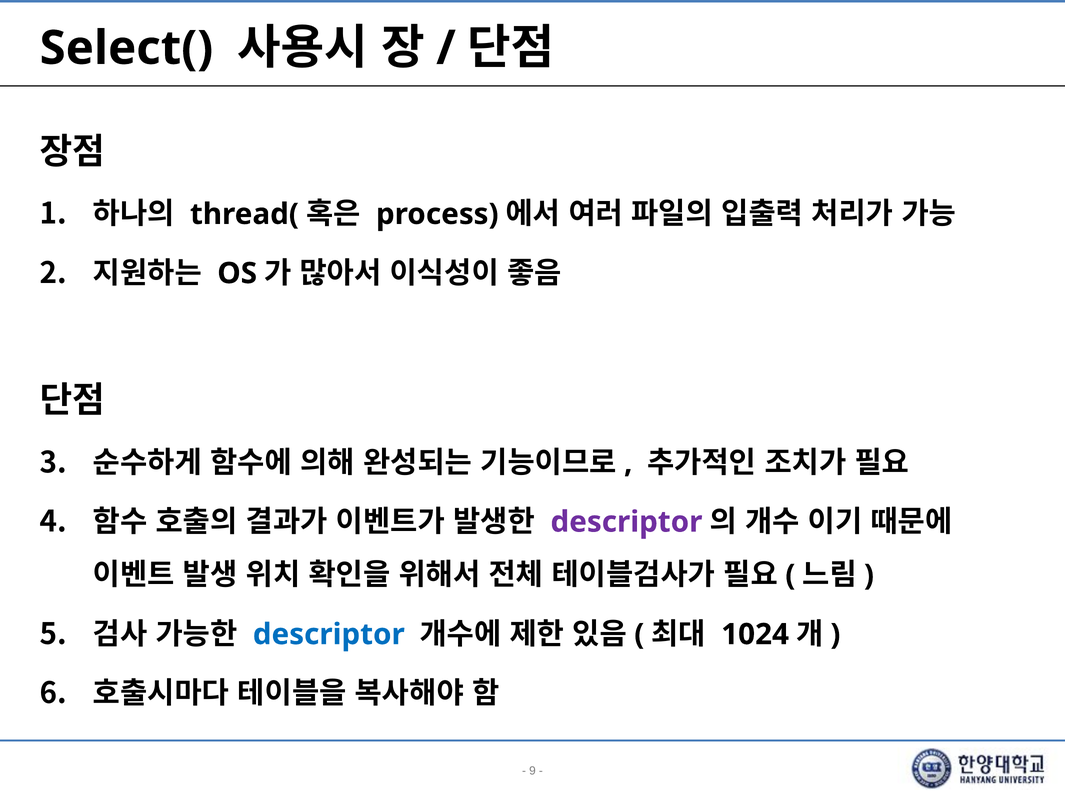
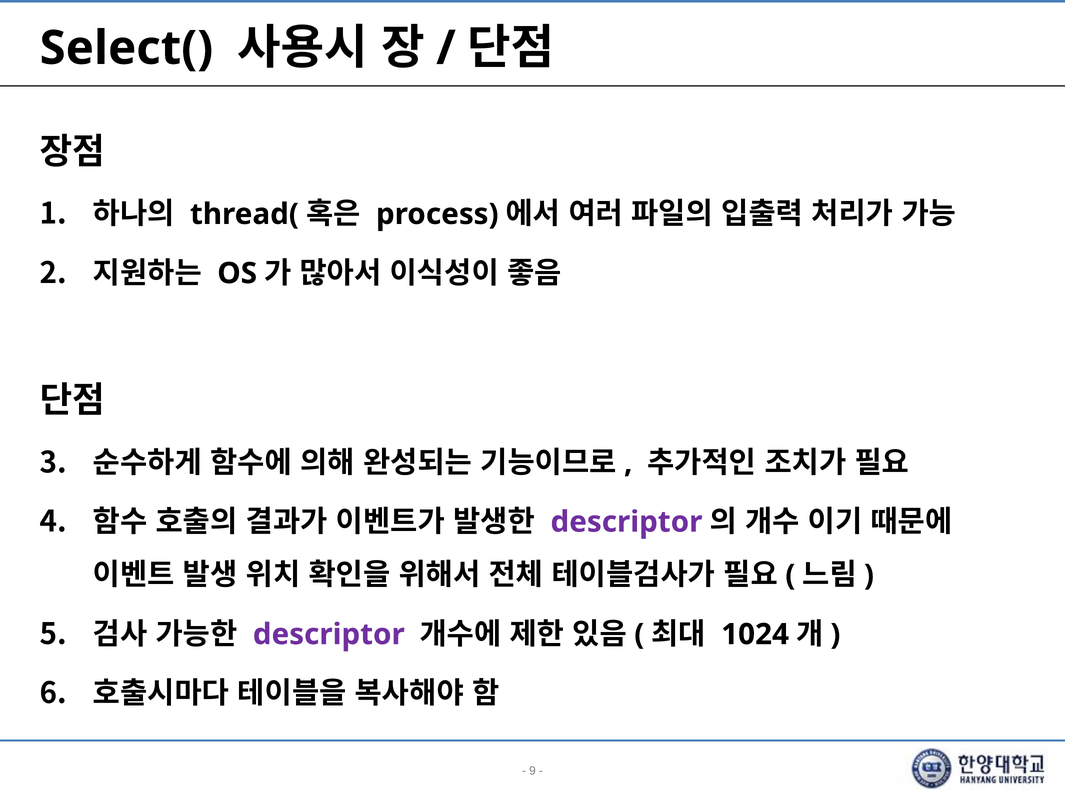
descriptor at (329, 634) colour: blue -> purple
